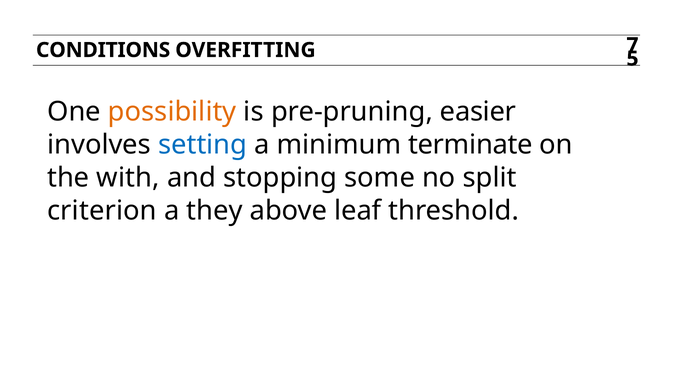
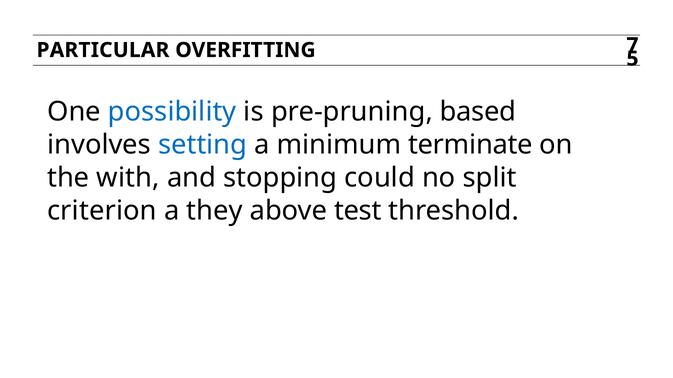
CONDITIONS: CONDITIONS -> PARTICULAR
possibility colour: orange -> blue
easier: easier -> based
some: some -> could
leaf: leaf -> test
